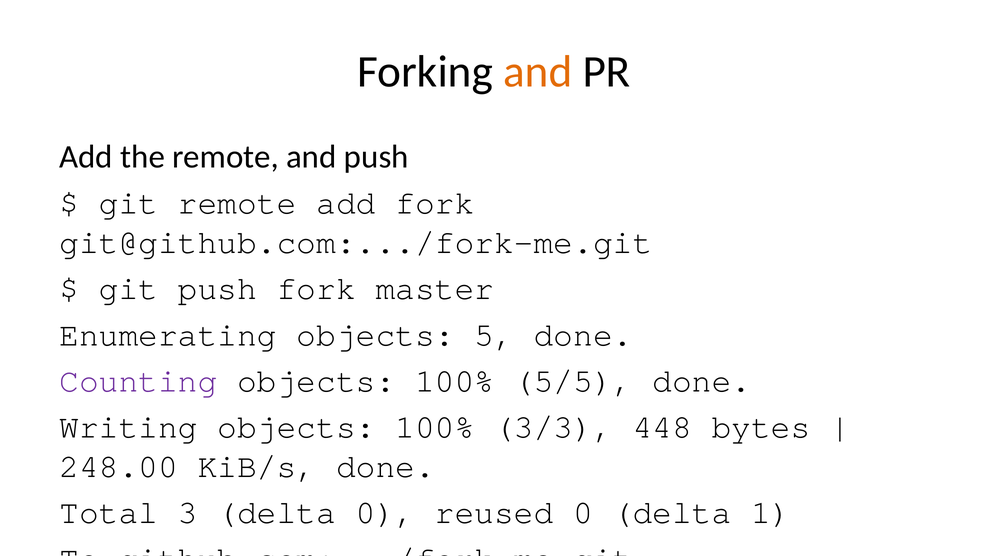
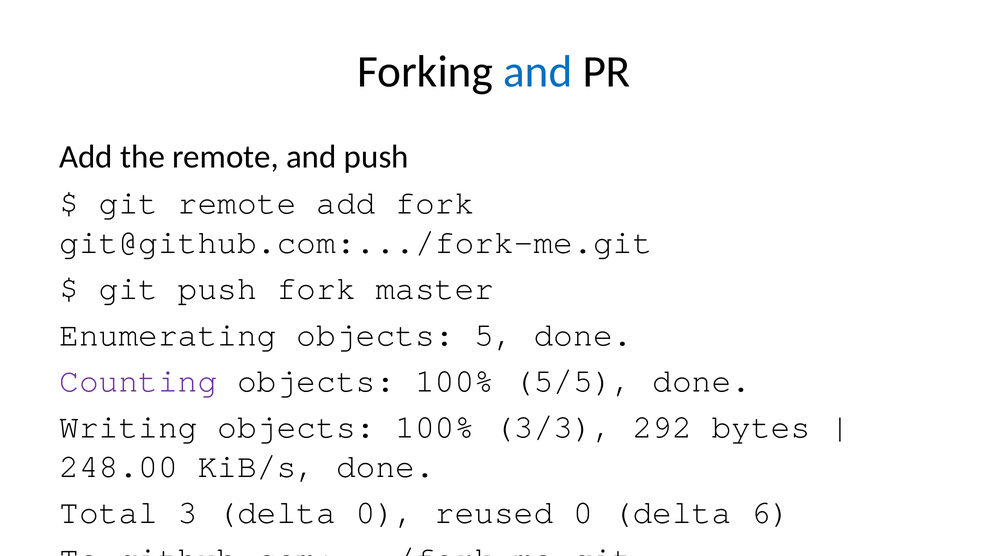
and at (538, 72) colour: orange -> blue
448: 448 -> 292
1: 1 -> 6
